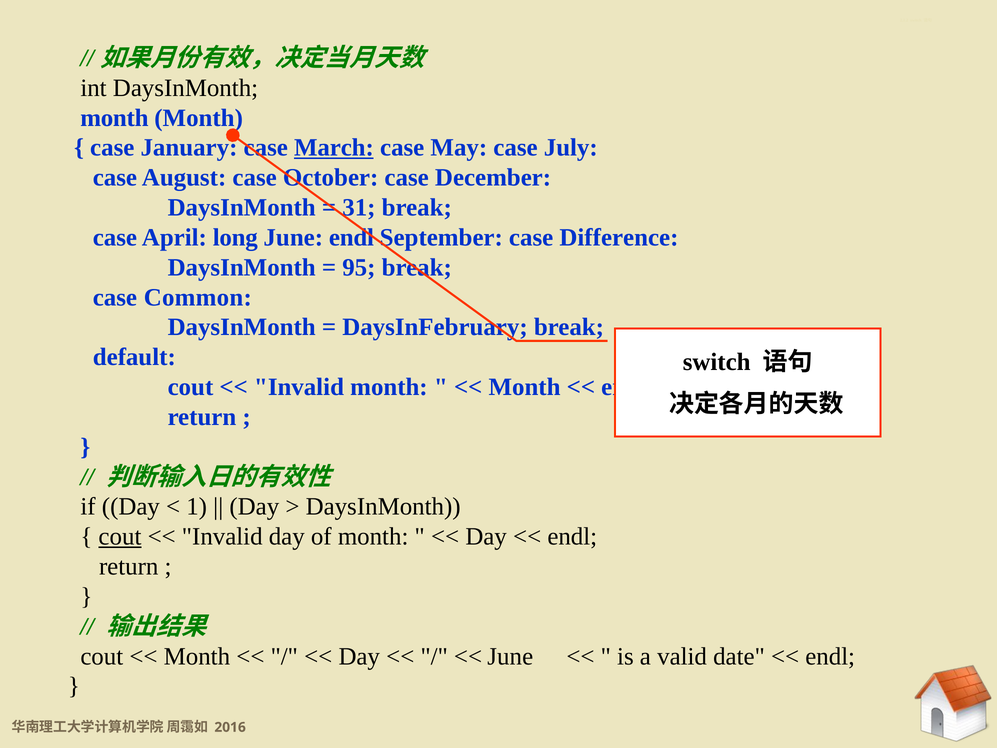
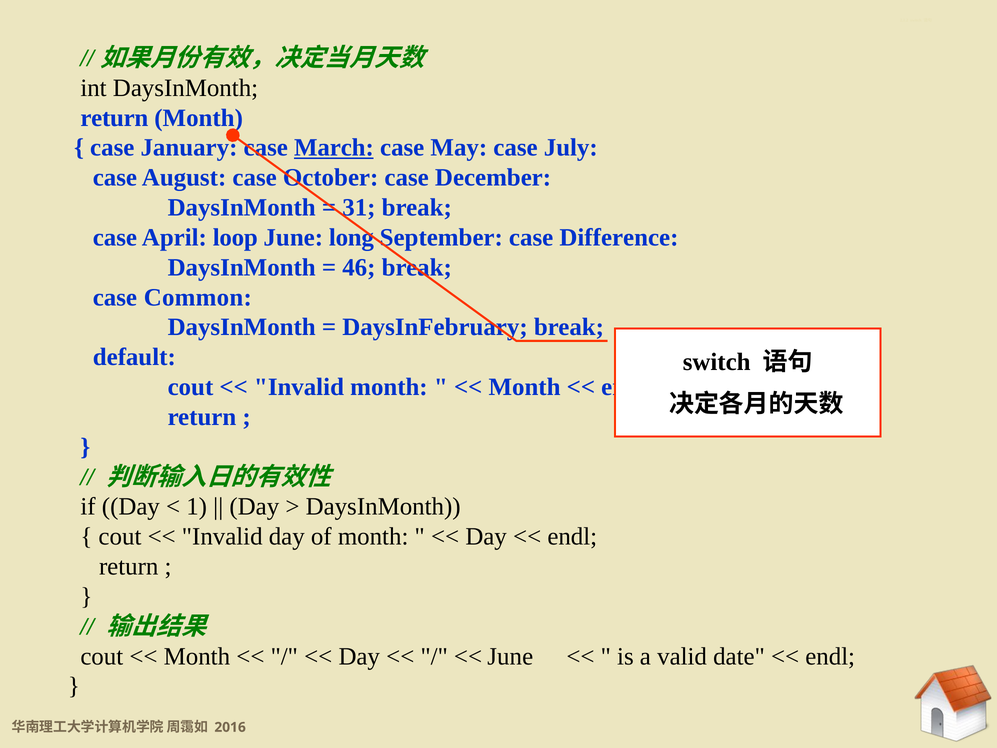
month at (114, 118): month -> return
long: long -> loop
June endl: endl -> long
95: 95 -> 46
cout at (120, 536) underline: present -> none
